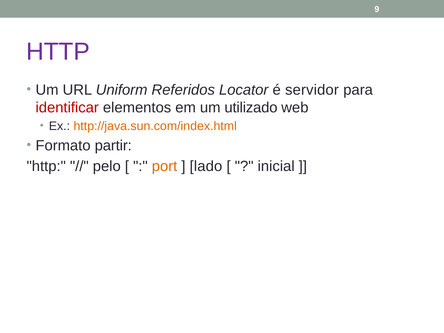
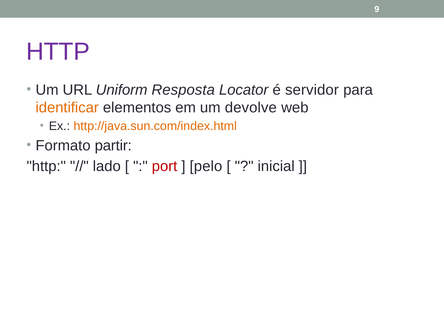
Referidos: Referidos -> Resposta
identificar colour: red -> orange
utilizado: utilizado -> devolve
pelo: pelo -> lado
port colour: orange -> red
lado: lado -> pelo
